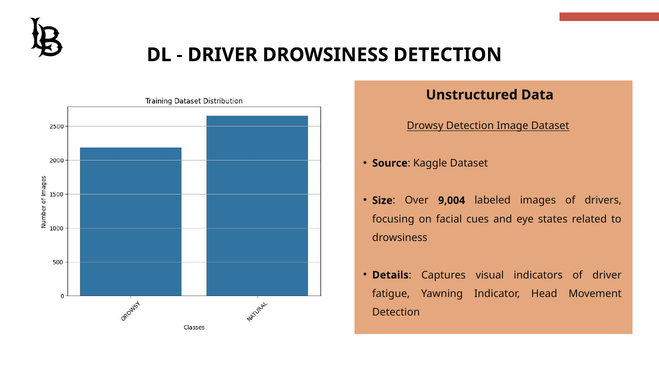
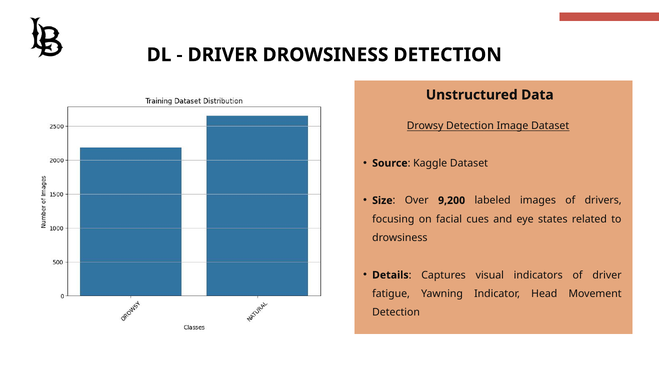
9,004: 9,004 -> 9,200
